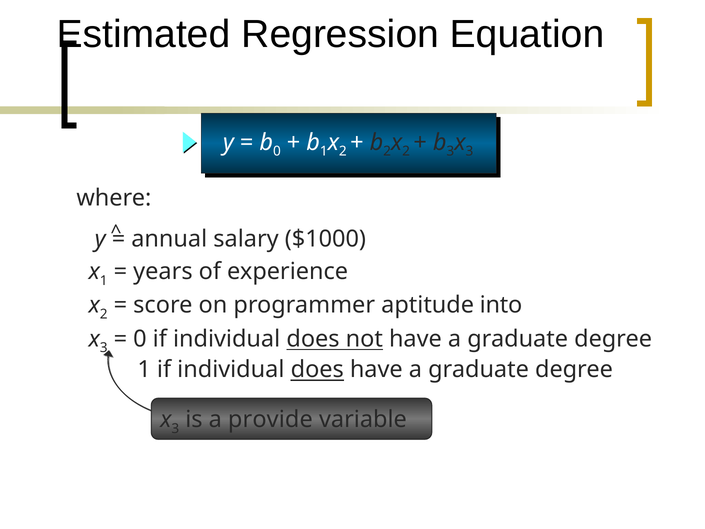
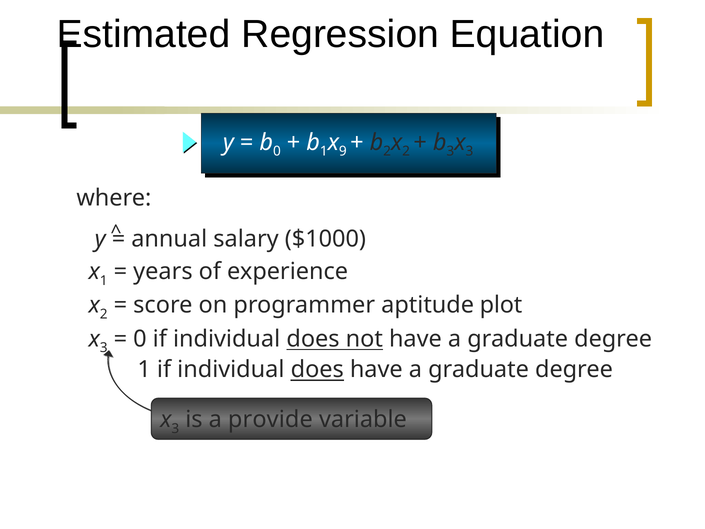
2 at (343, 151): 2 -> 9
into: into -> plot
